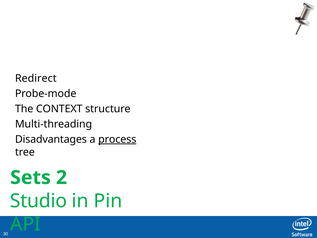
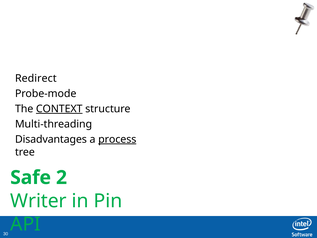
CONTEXT underline: none -> present
Sets: Sets -> Safe
Studio: Studio -> Writer
